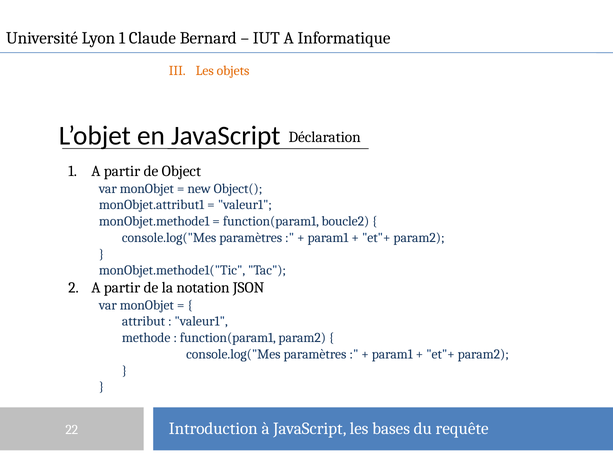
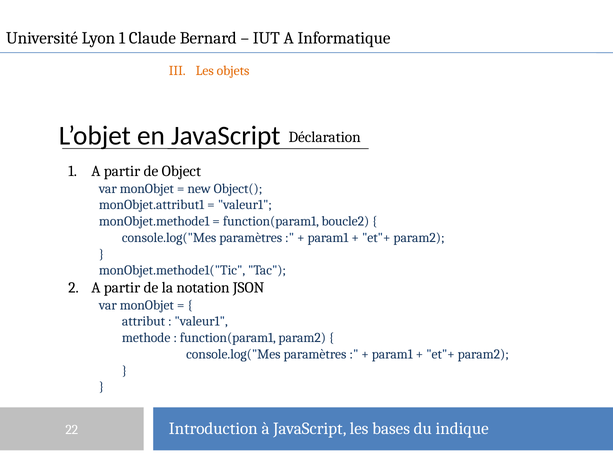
requête: requête -> indique
